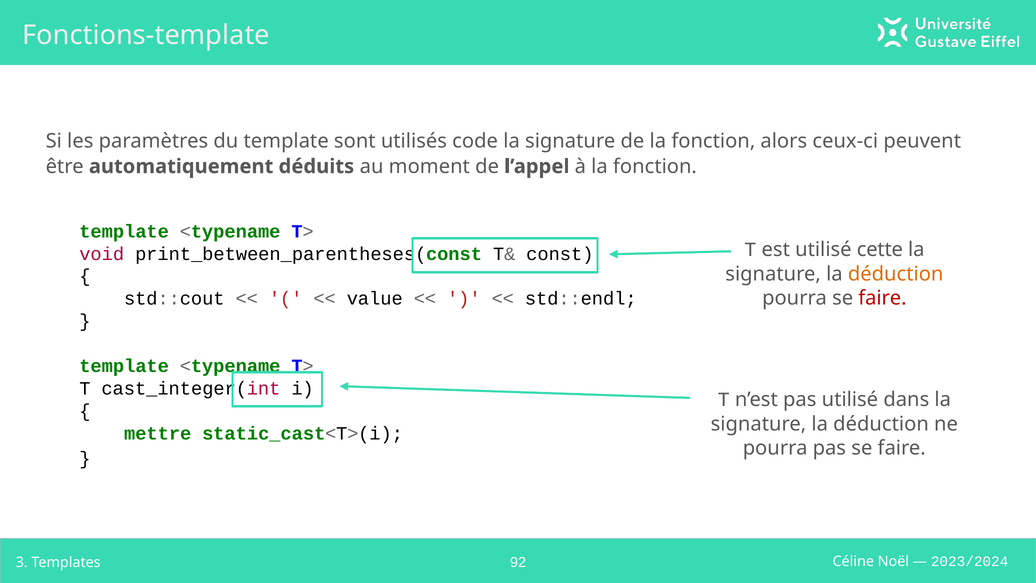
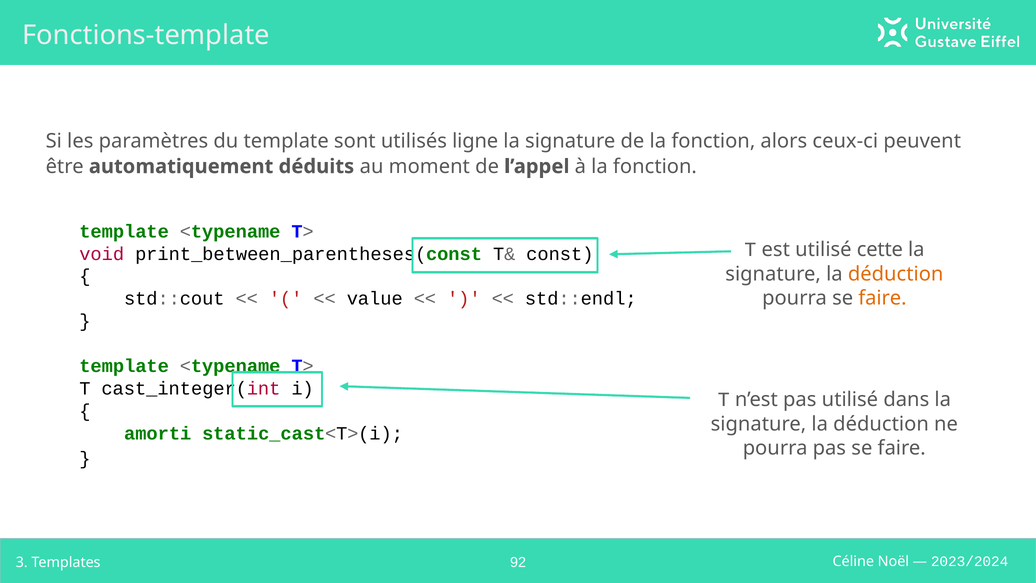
code: code -> ligne
faire at (882, 298) colour: red -> orange
mettre: mettre -> amorti
